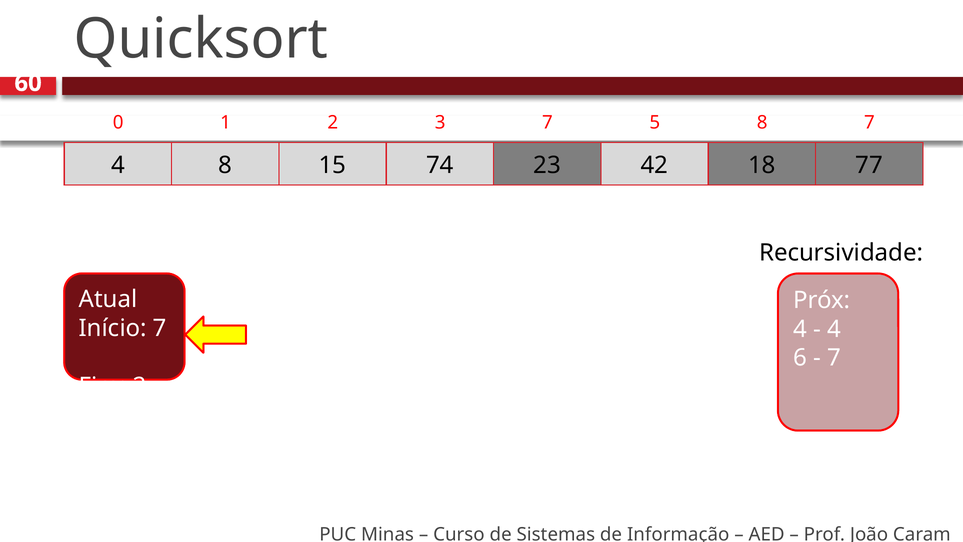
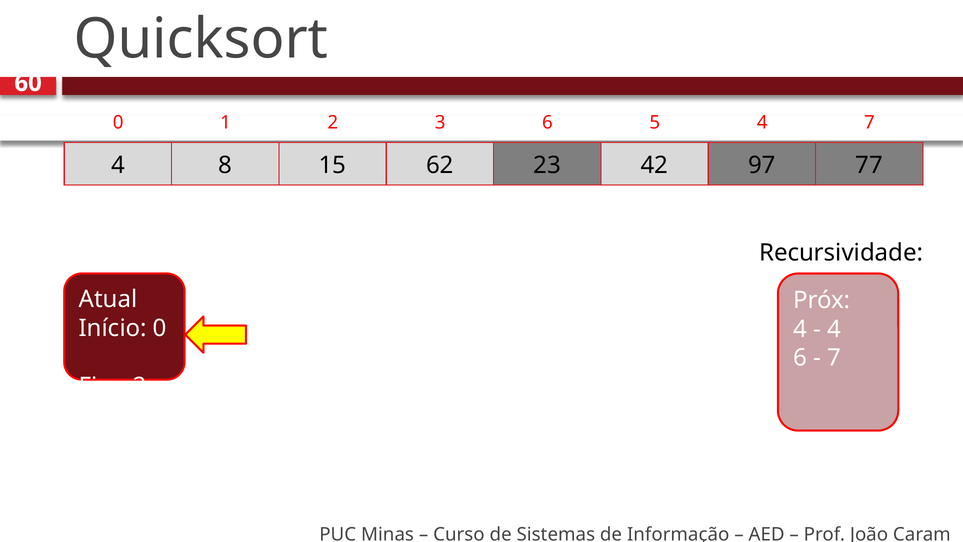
3 7: 7 -> 6
5 8: 8 -> 4
74: 74 -> 62
18: 18 -> 97
Início 7: 7 -> 0
